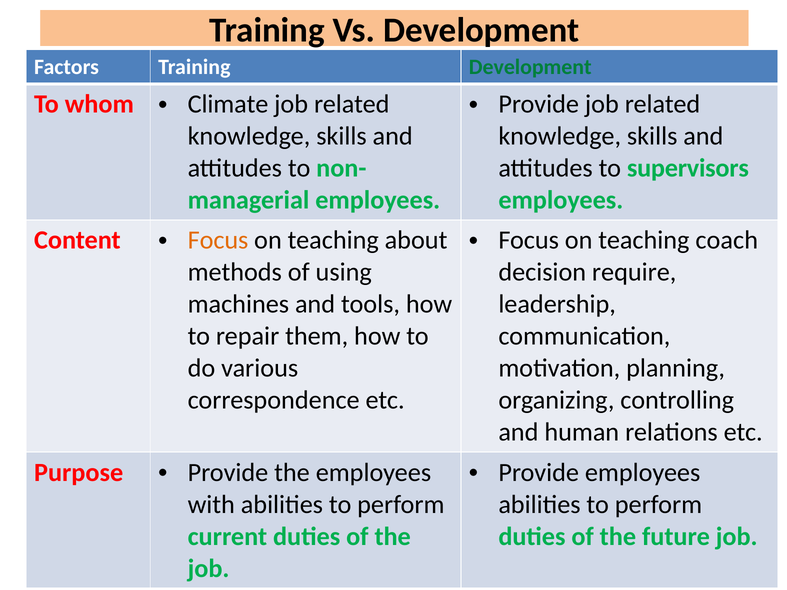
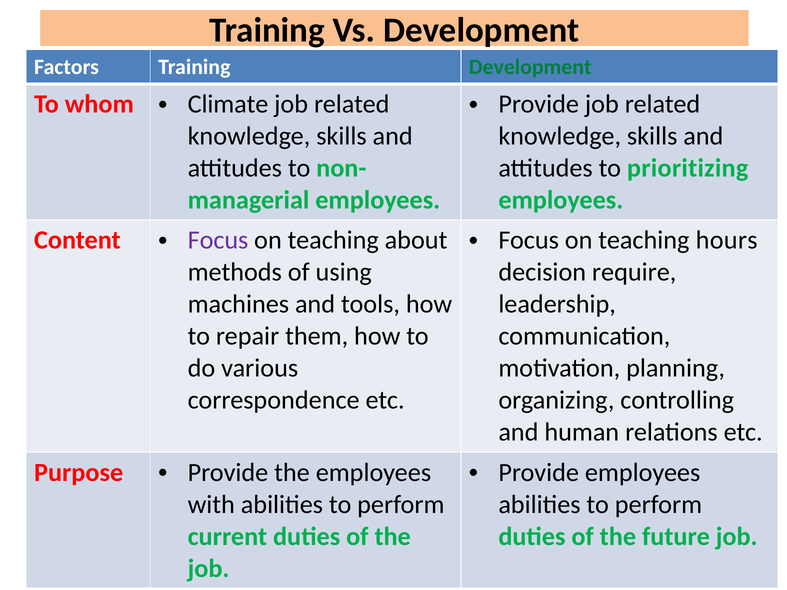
supervisors: supervisors -> prioritizing
coach: coach -> hours
Focus at (218, 240) colour: orange -> purple
